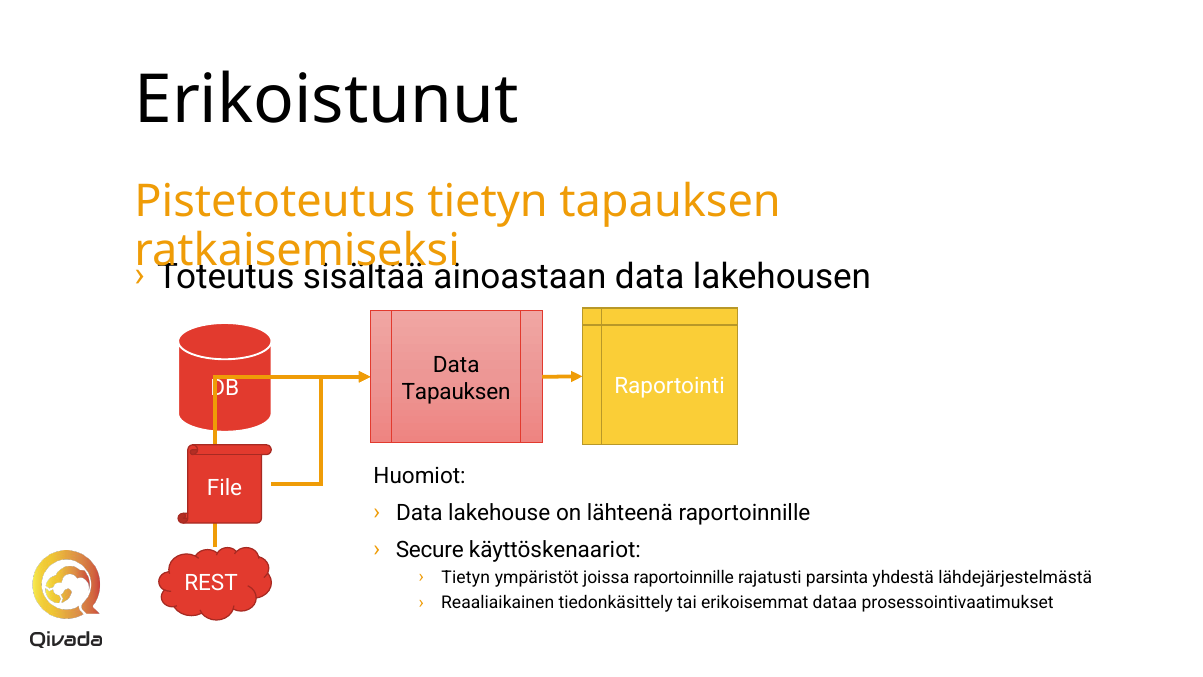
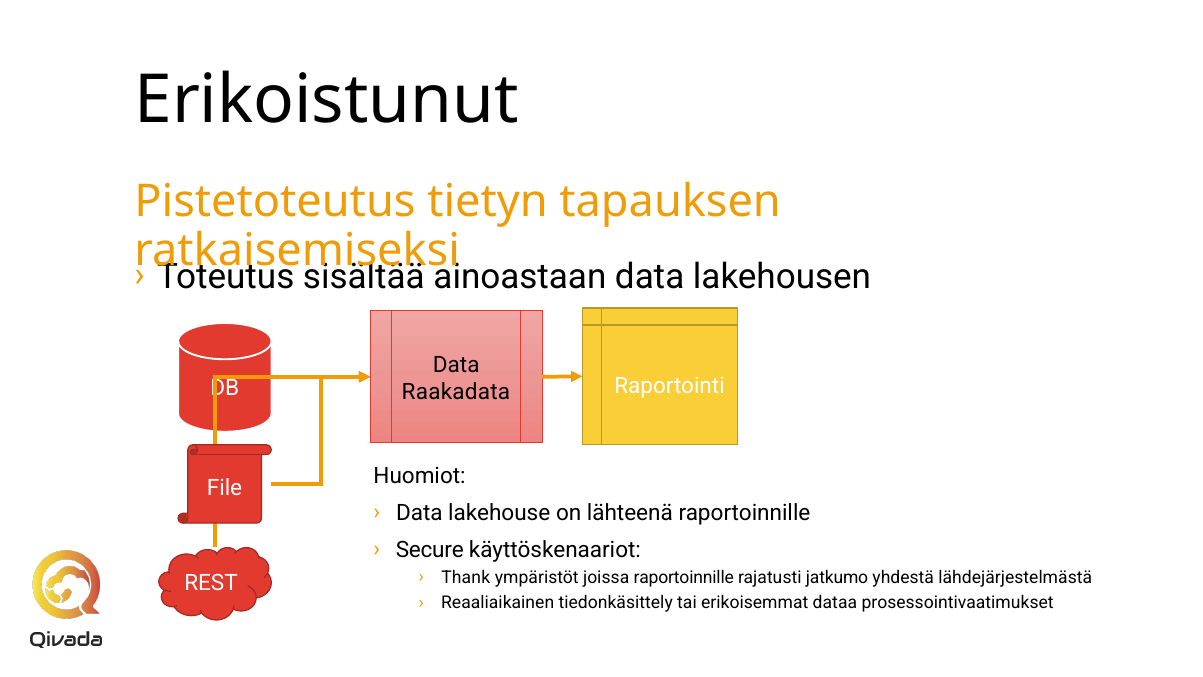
Tapauksen at (456, 392): Tapauksen -> Raakadata
Tietyn at (466, 577): Tietyn -> Thank
parsinta: parsinta -> jatkumo
